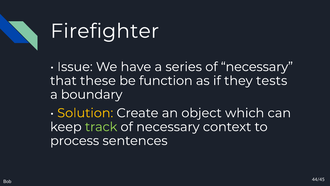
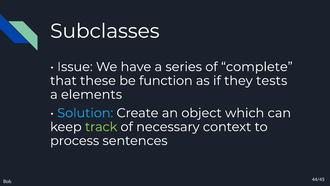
Firefighter: Firefighter -> Subclasses
series of necessary: necessary -> complete
boundary: boundary -> elements
Solution colour: yellow -> light blue
